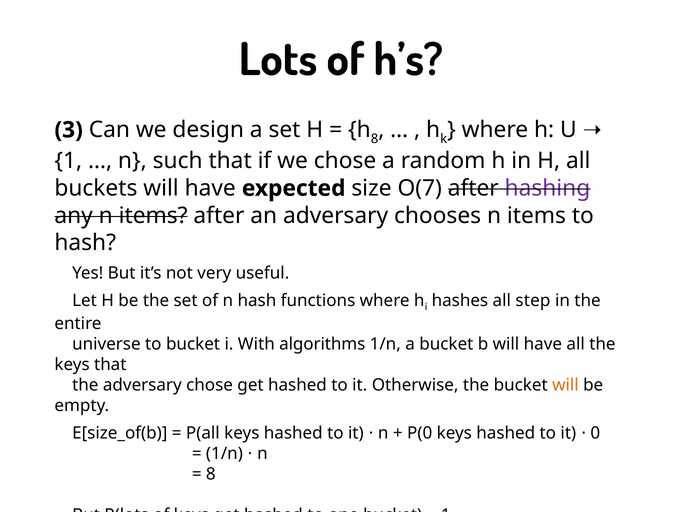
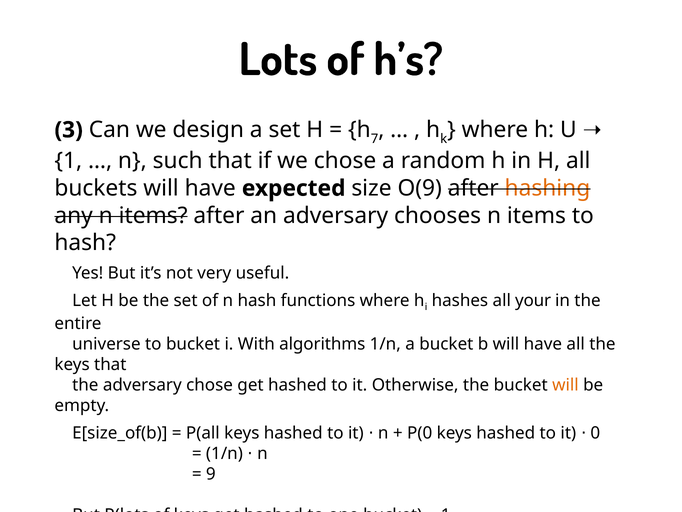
h 8: 8 -> 7
O(7: O(7 -> O(9
hashing colour: purple -> orange
step: step -> your
8 at (211, 474): 8 -> 9
